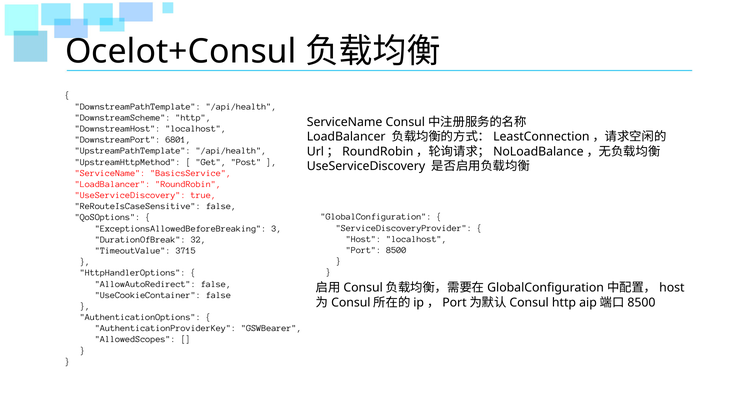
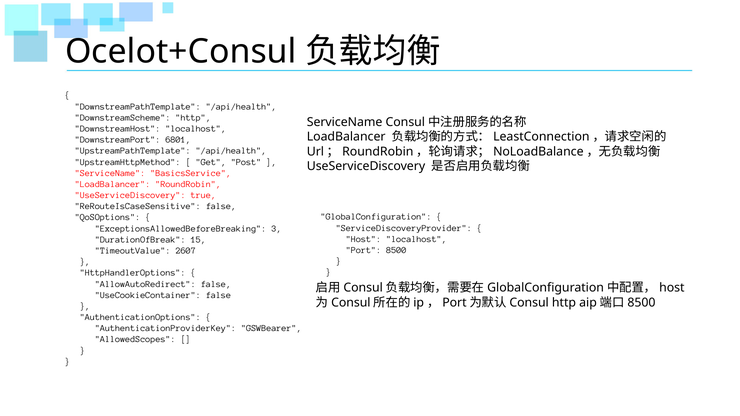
32: 32 -> 15
3715: 3715 -> 2607
